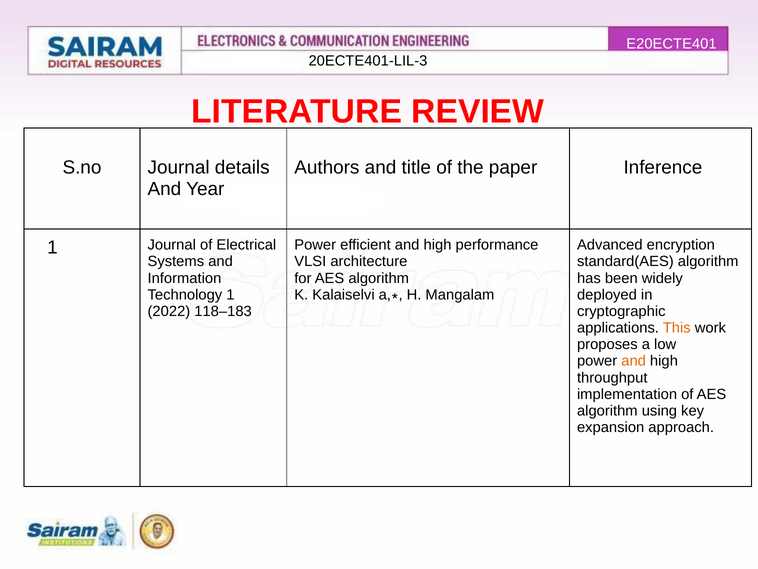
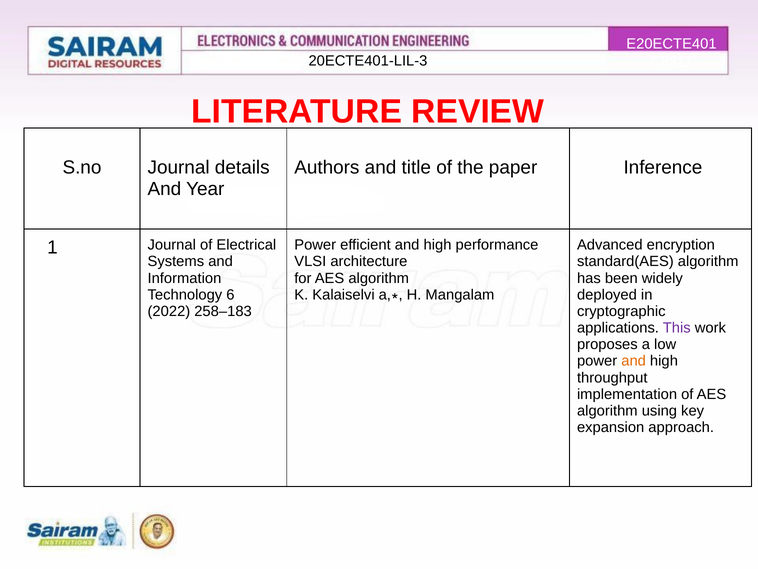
Technology 1: 1 -> 6
118–183: 118–183 -> 258–183
This colour: orange -> purple
